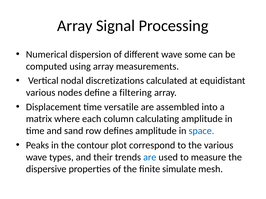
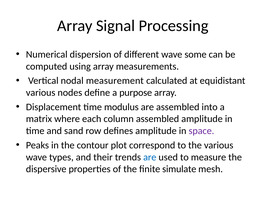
discretizations: discretizations -> measurement
filtering: filtering -> purpose
versatile: versatile -> modulus
column calculating: calculating -> assembled
space colour: blue -> purple
